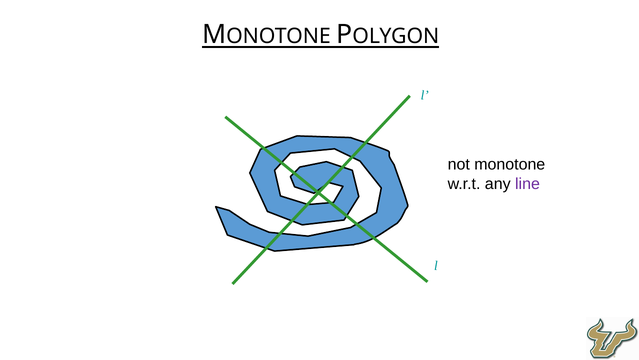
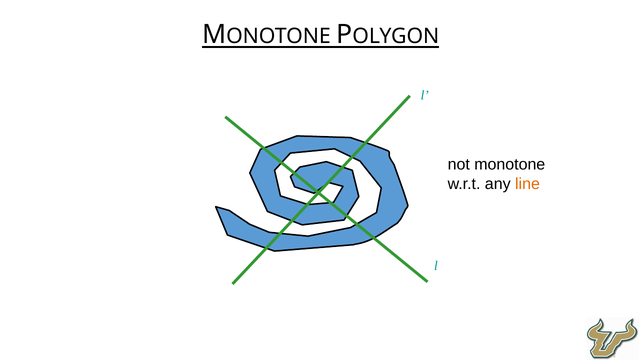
line colour: purple -> orange
